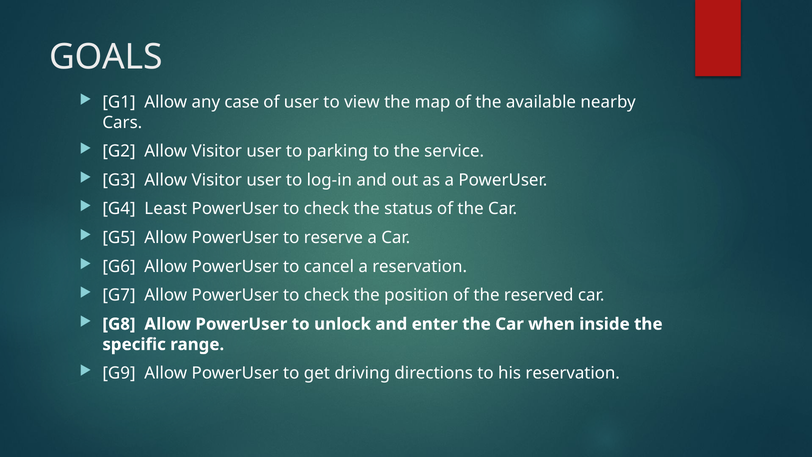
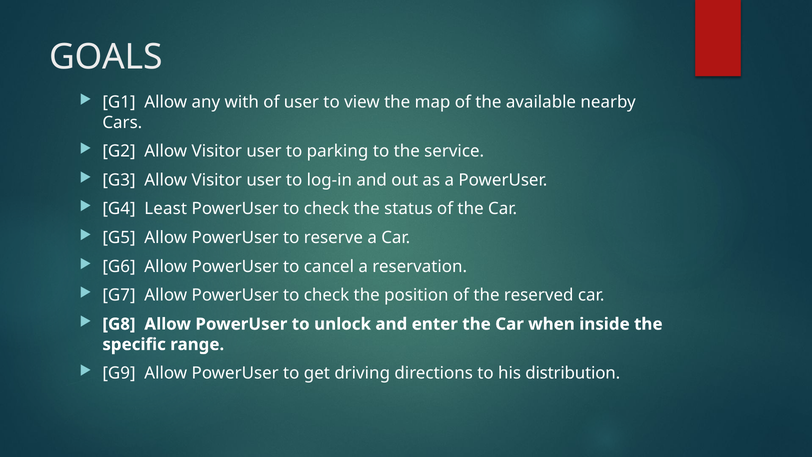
case: case -> with
his reservation: reservation -> distribution
